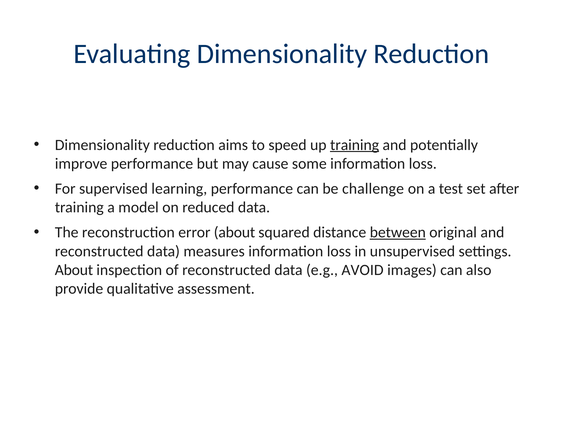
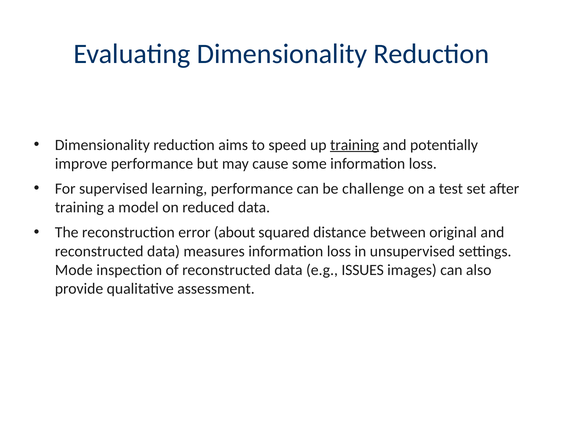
between underline: present -> none
About at (74, 270): About -> Mode
AVOID: AVOID -> ISSUES
